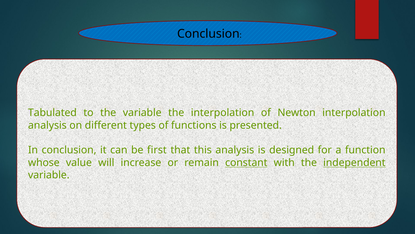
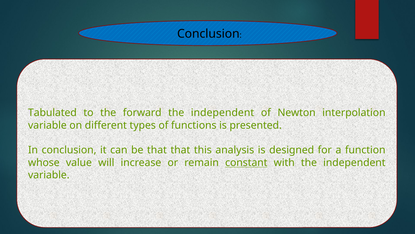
the variable: variable -> forward
interpolation at (223, 113): interpolation -> independent
analysis at (47, 125): analysis -> variable
be first: first -> that
independent at (354, 162) underline: present -> none
